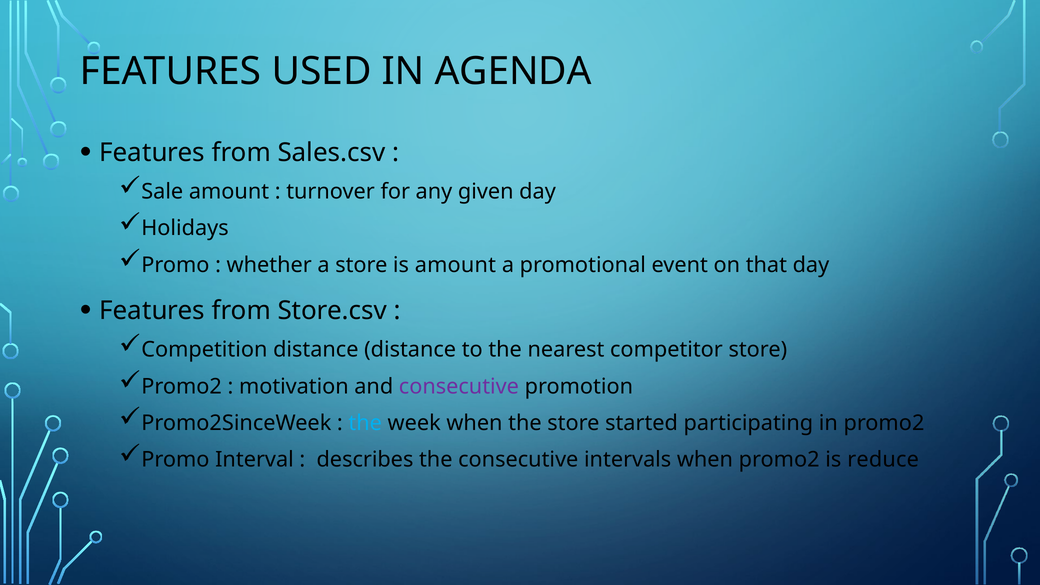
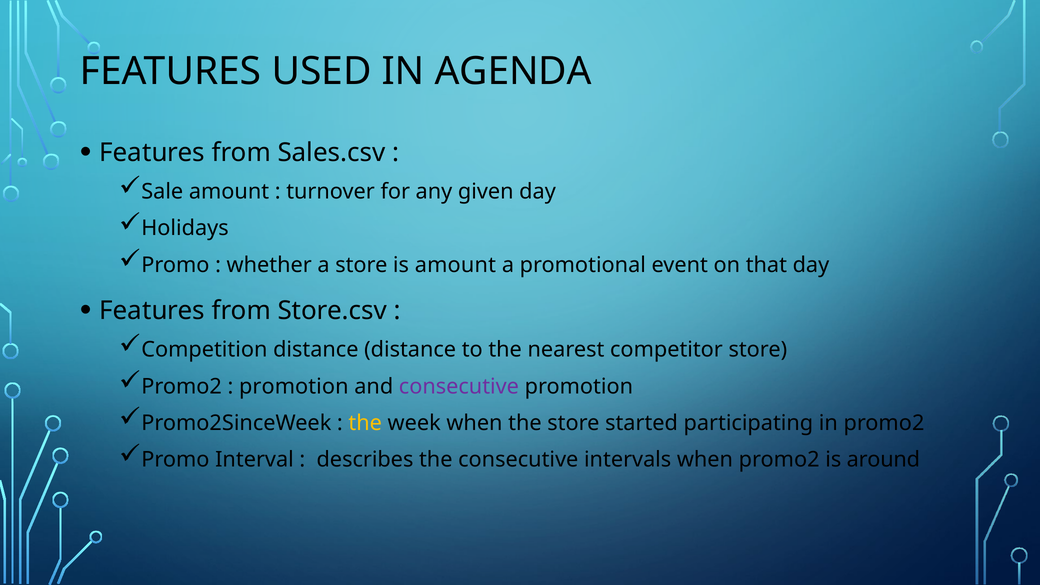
motivation at (294, 386): motivation -> promotion
the at (365, 423) colour: light blue -> yellow
reduce: reduce -> around
